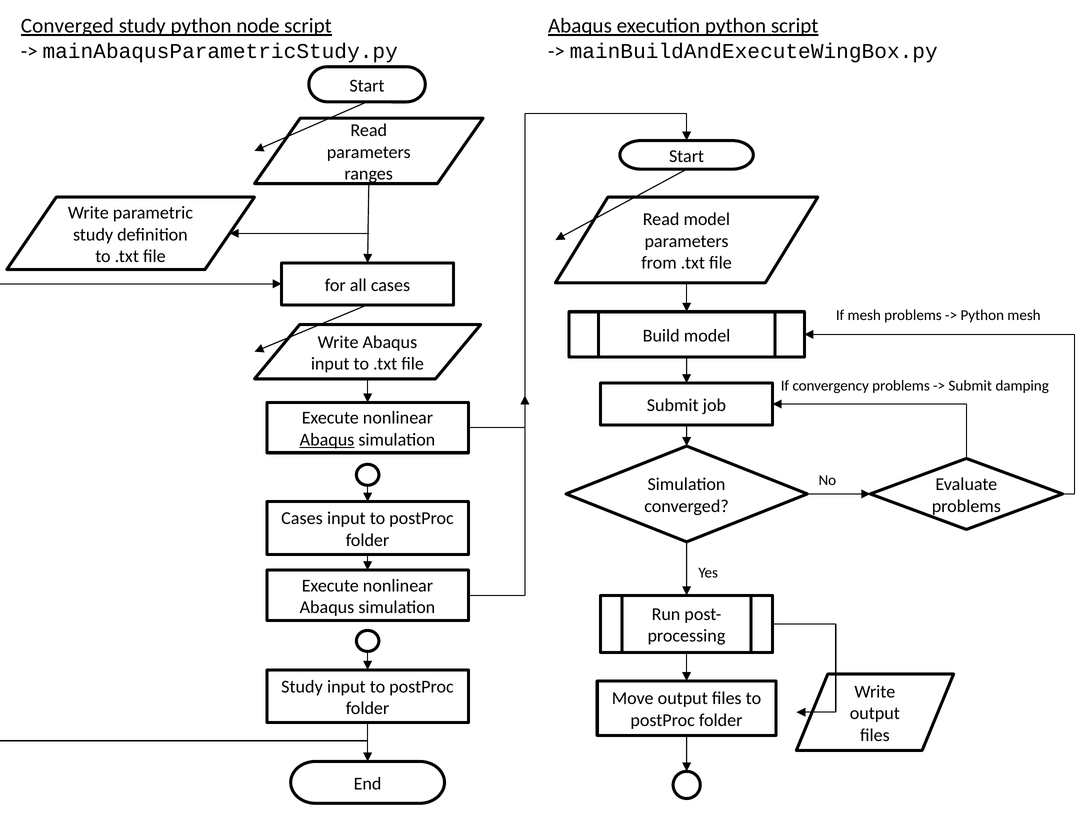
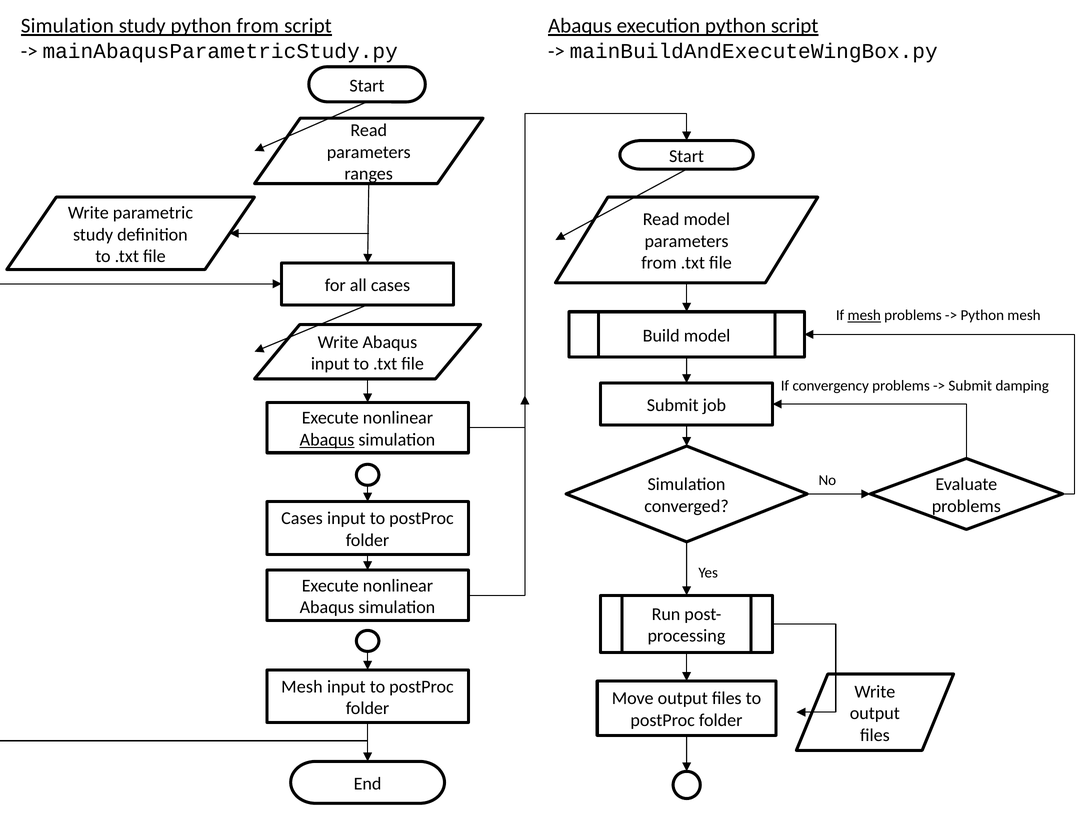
Converged at (67, 26): Converged -> Simulation
python node: node -> from
mesh at (864, 315) underline: none -> present
Study at (302, 686): Study -> Mesh
